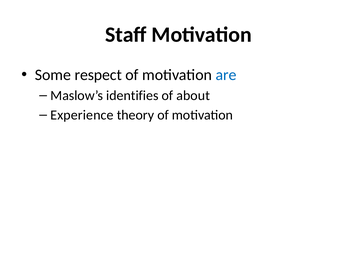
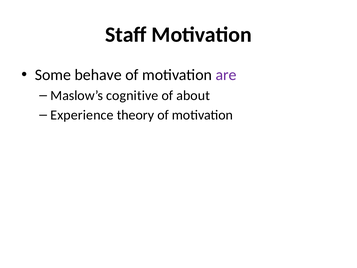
respect: respect -> behave
are colour: blue -> purple
identifies: identifies -> cognitive
